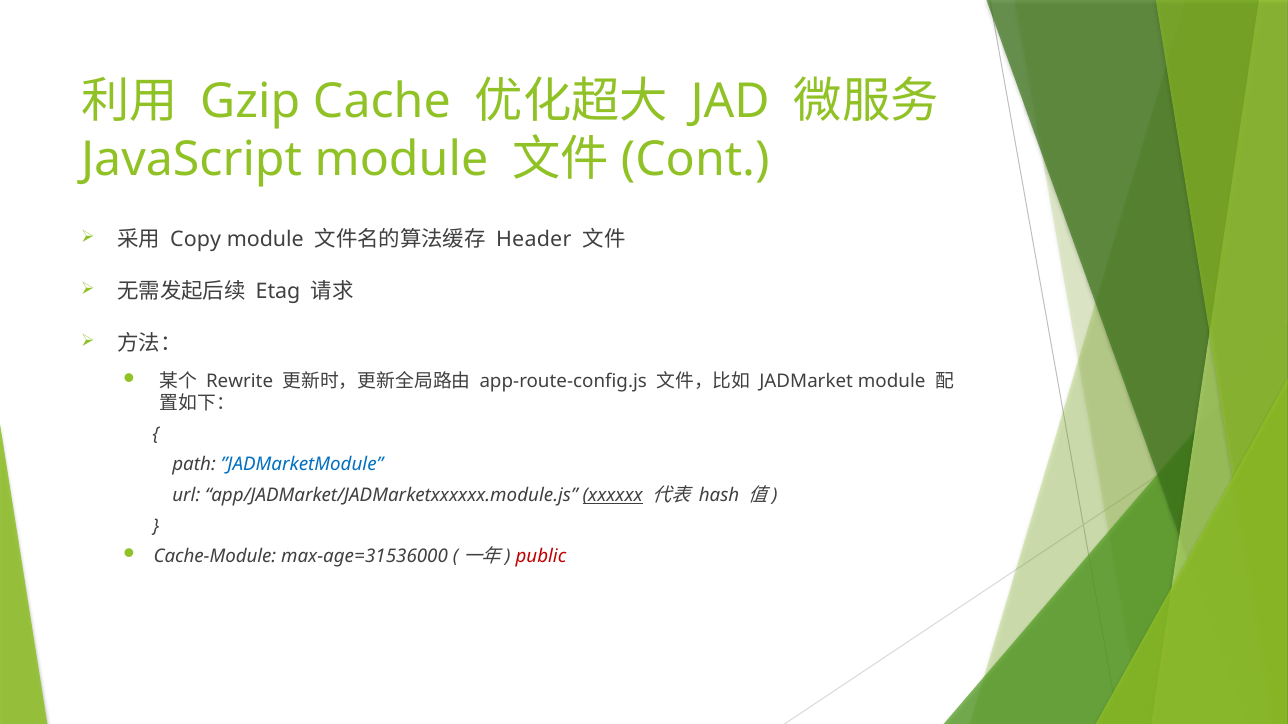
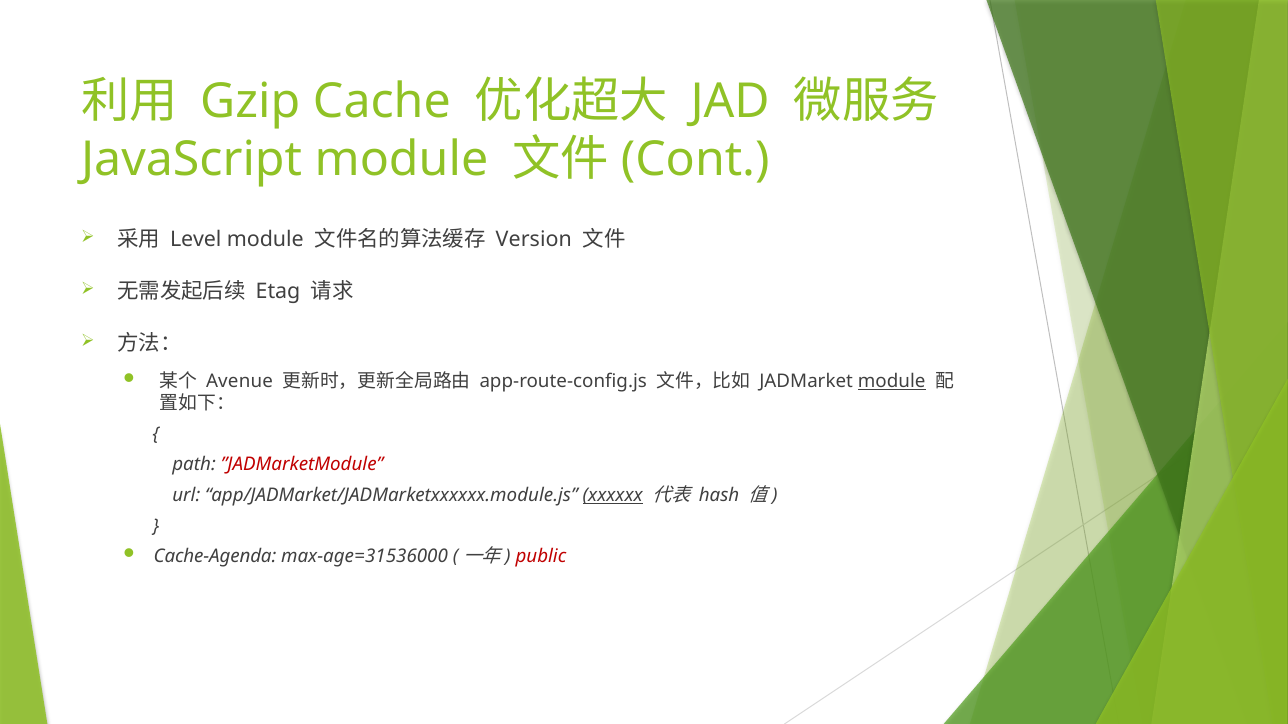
Copy: Copy -> Level
Header: Header -> Version
Rewrite: Rewrite -> Avenue
module at (892, 381) underline: none -> present
”JADMarketModule colour: blue -> red
Cache-Module: Cache-Module -> Cache-Agenda
